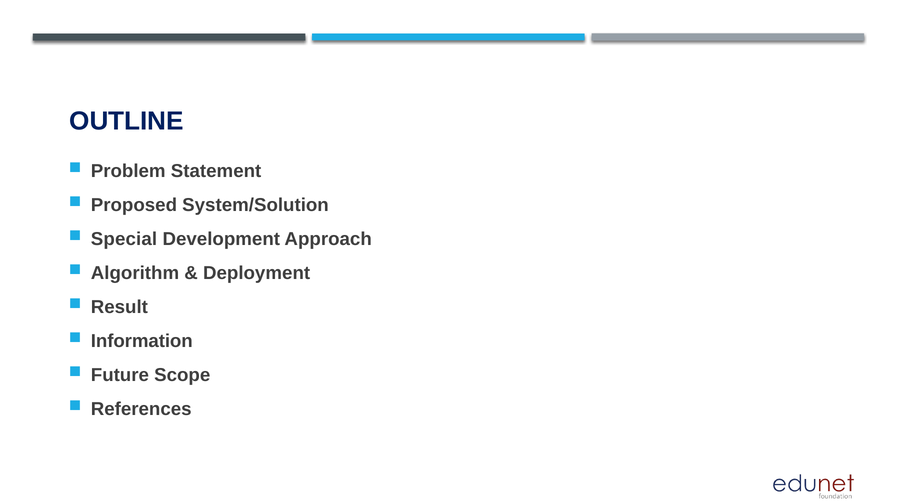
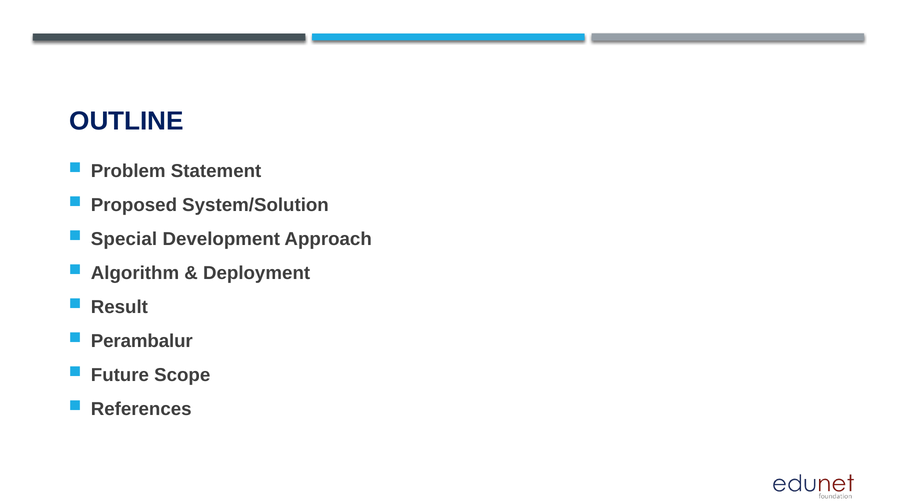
Information: Information -> Perambalur
